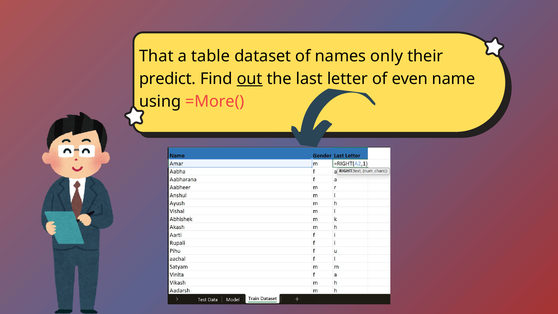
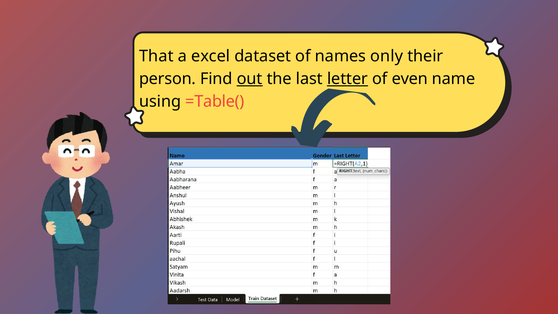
table: table -> excel
predict: predict -> person
letter underline: none -> present
=More(: =More( -> =Table(
